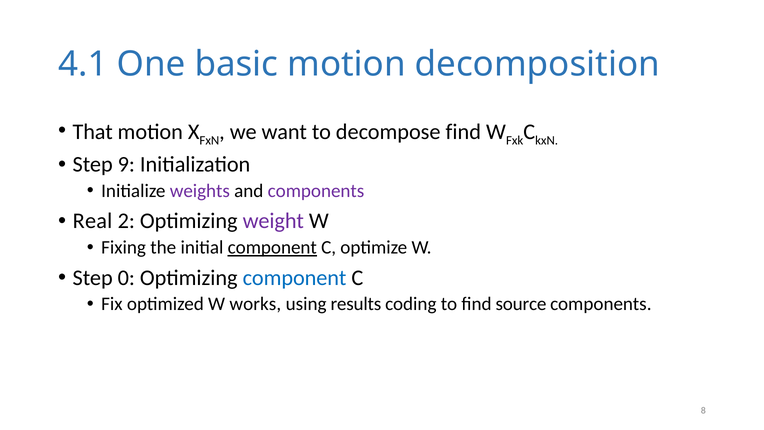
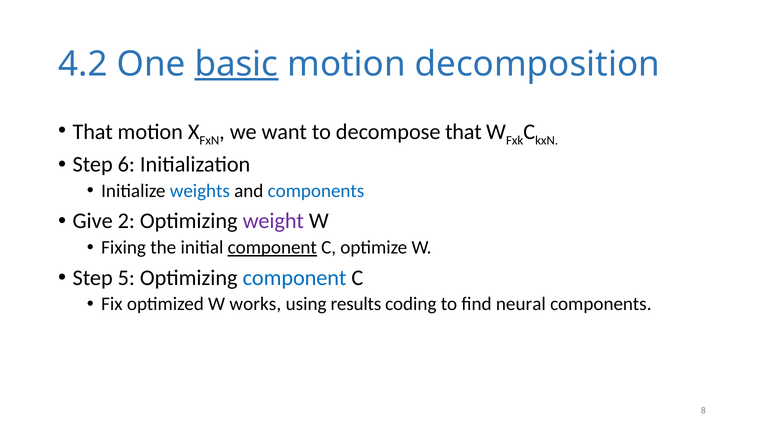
4.1: 4.1 -> 4.2
basic underline: none -> present
decompose find: find -> that
9: 9 -> 6
weights colour: purple -> blue
components at (316, 191) colour: purple -> blue
Real: Real -> Give
0: 0 -> 5
source: source -> neural
